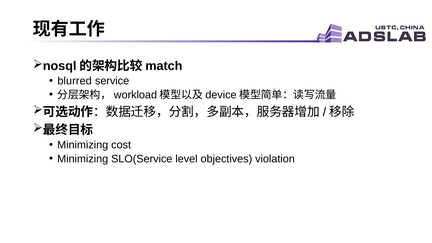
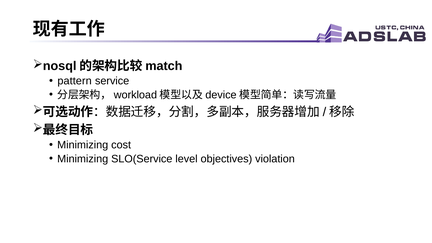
blurred: blurred -> pattern
